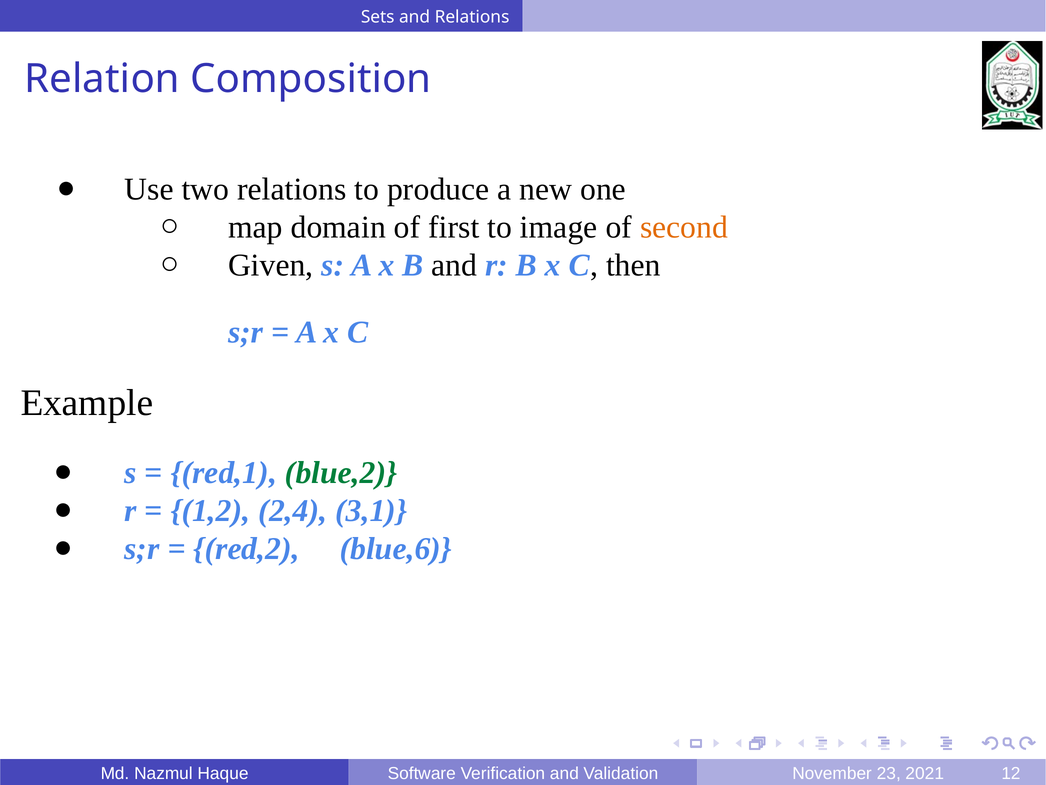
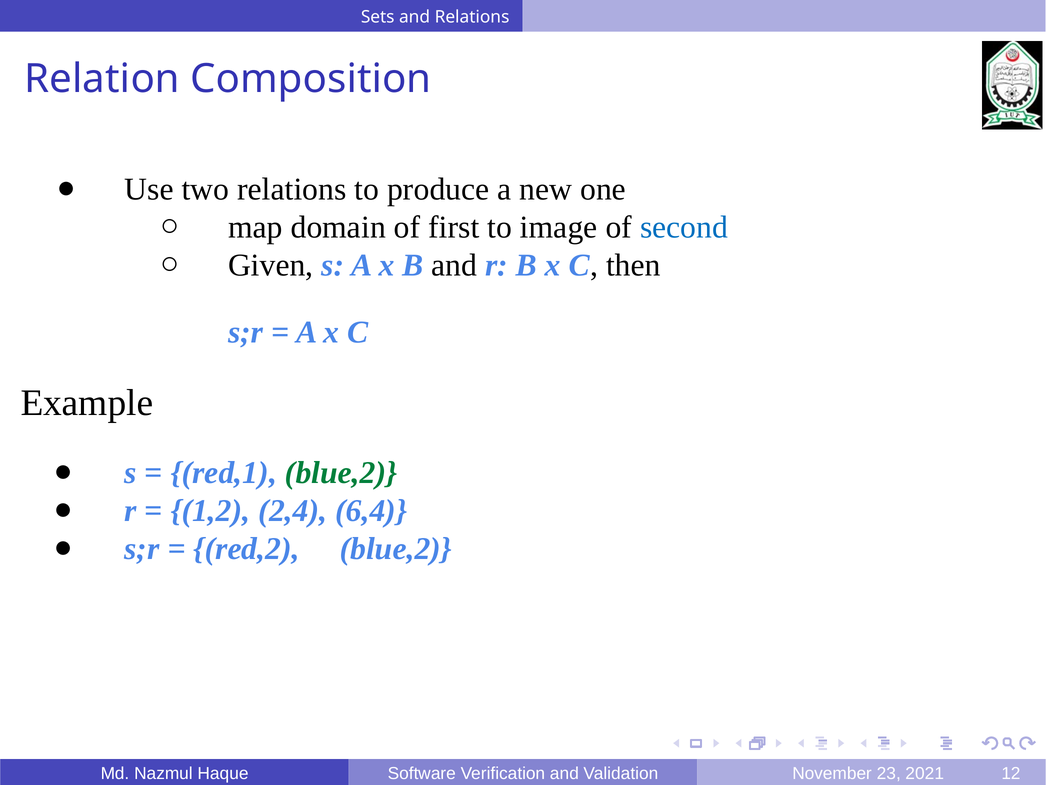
second colour: orange -> blue
3,1: 3,1 -> 6,4
red,2 blue,6: blue,6 -> blue,2
